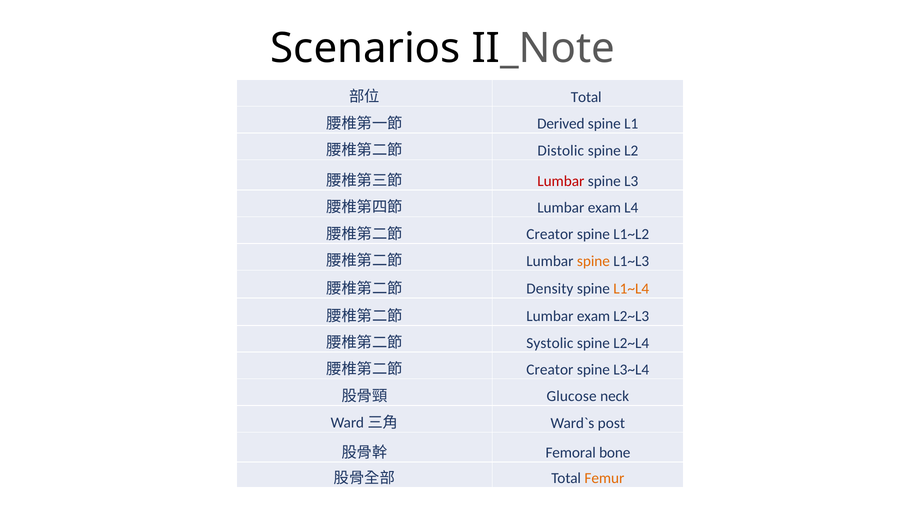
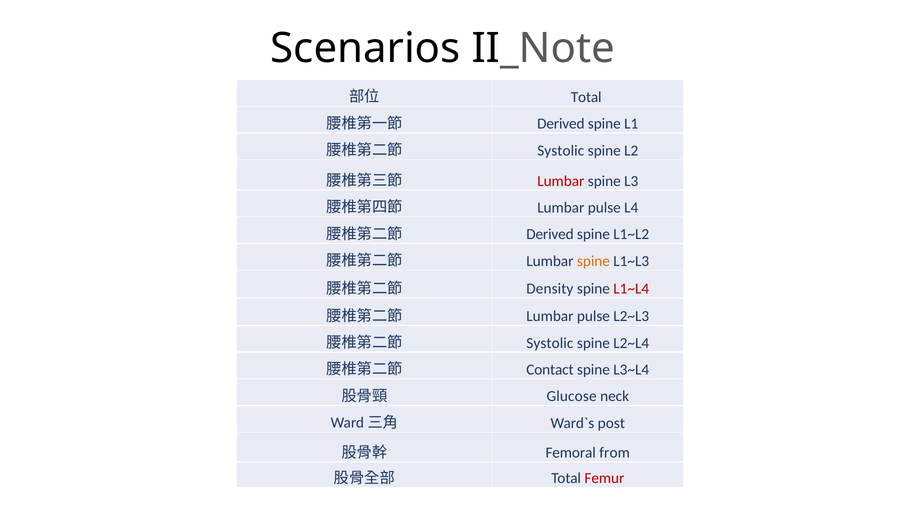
Distolic at (561, 150): Distolic -> Systolic
exam at (604, 208): exam -> pulse
Creator at (550, 234): Creator -> Derived
L1~L4 colour: orange -> red
exam at (594, 316): exam -> pulse
Creator at (550, 370): Creator -> Contact
bone: bone -> from
Femur colour: orange -> red
